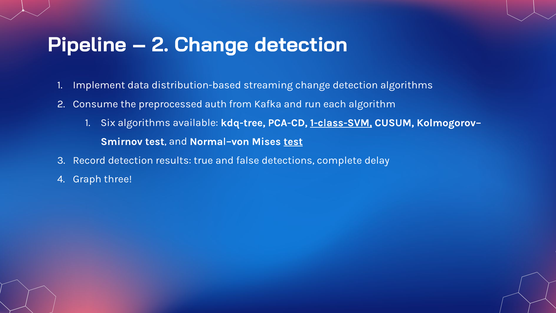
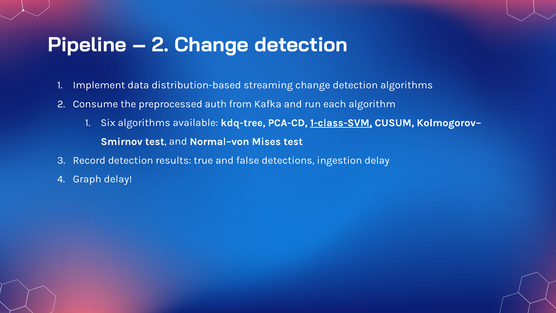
test at (293, 141) underline: present -> none
complete: complete -> ingestion
Graph three: three -> delay
